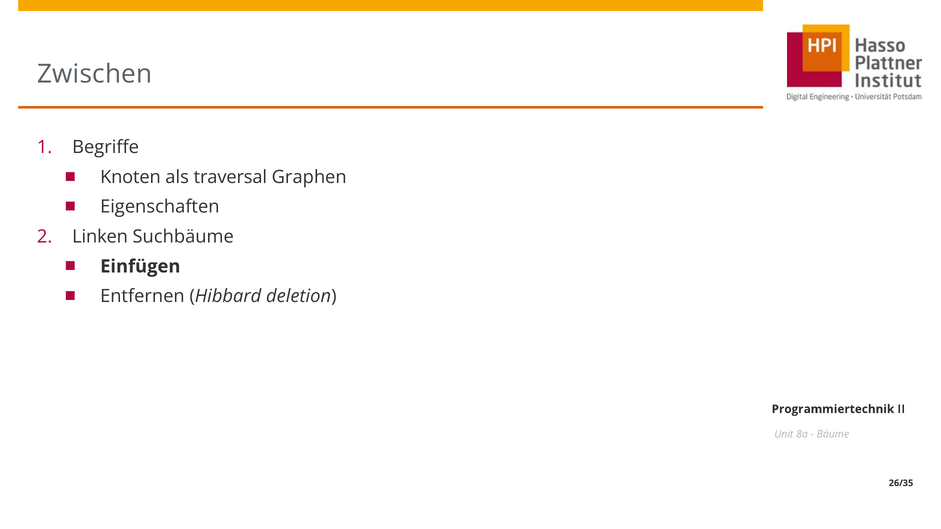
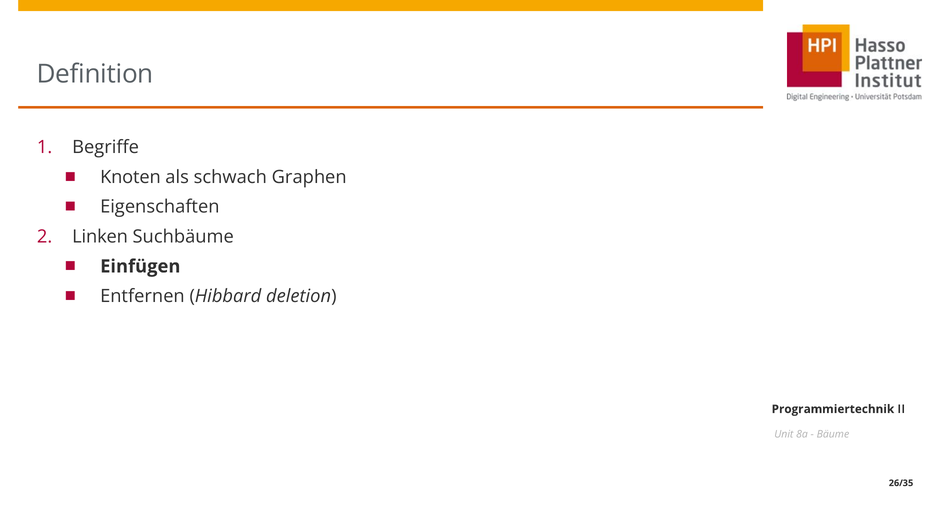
Zwischen: Zwischen -> Definition
traversal: traversal -> schwach
